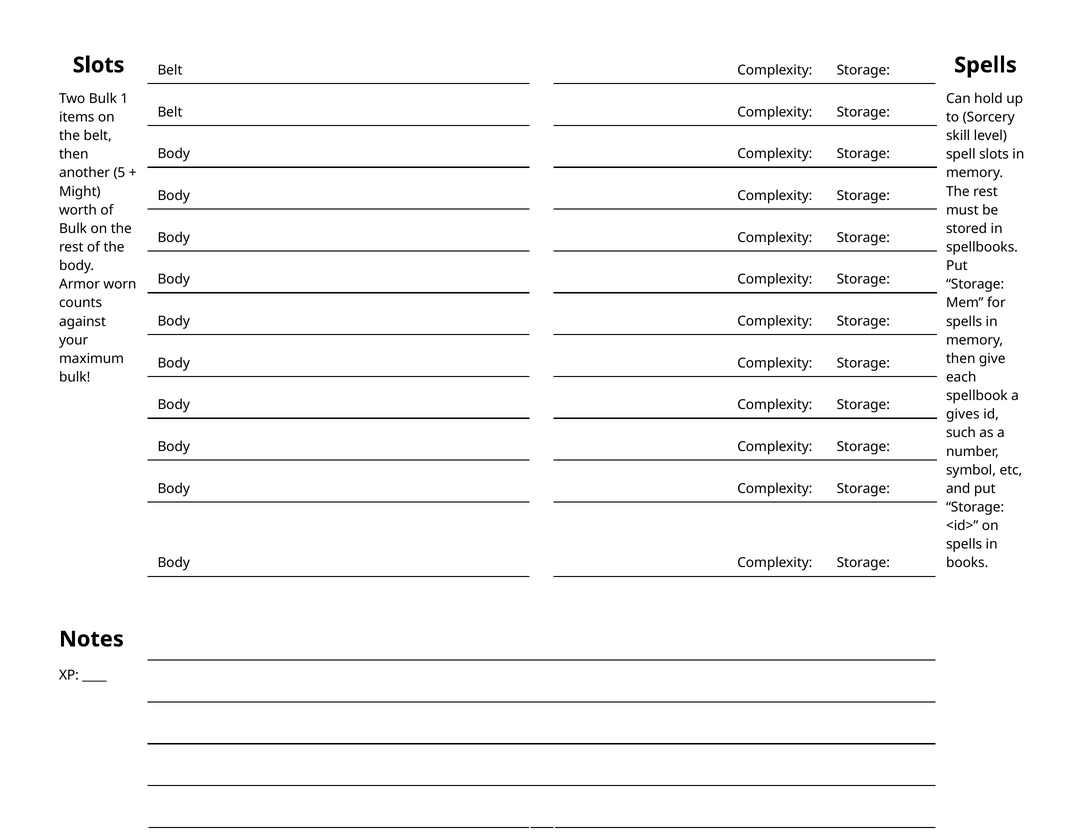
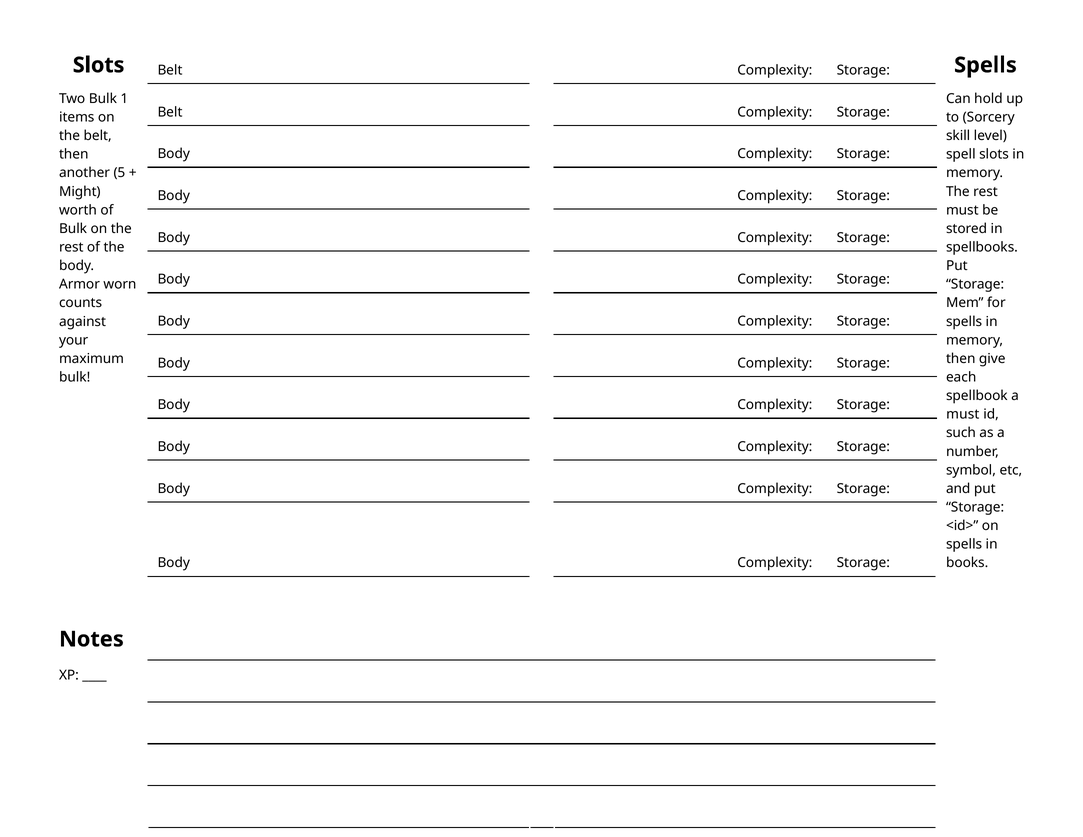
gives at (963, 414): gives -> must
